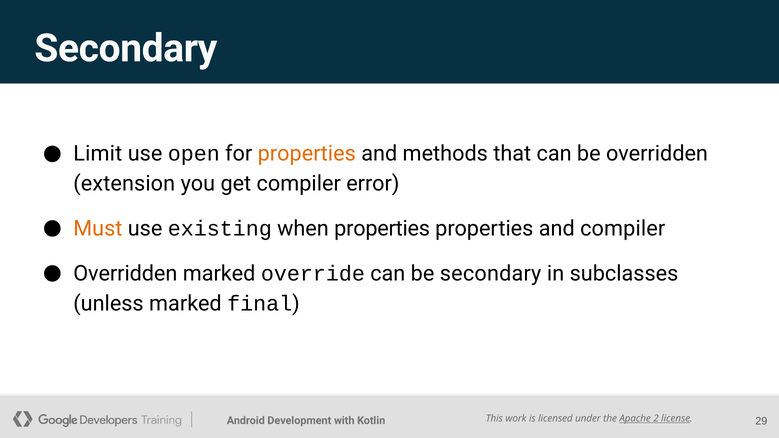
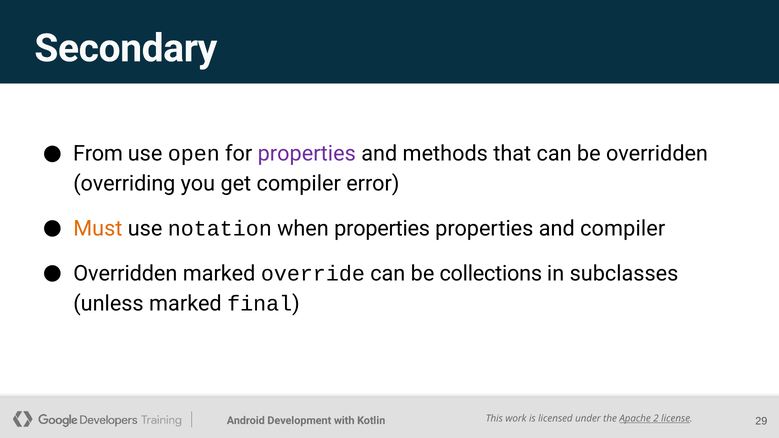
Limit: Limit -> From
properties at (307, 154) colour: orange -> purple
extension: extension -> overriding
existing: existing -> notation
be secondary: secondary -> collections
